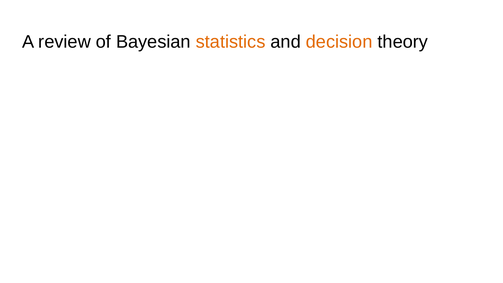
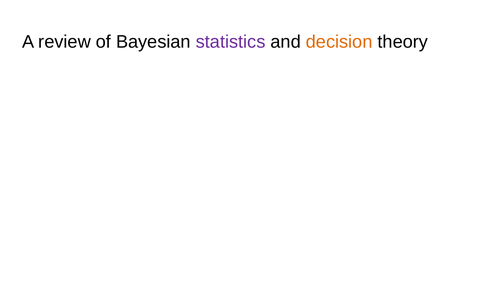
statistics colour: orange -> purple
